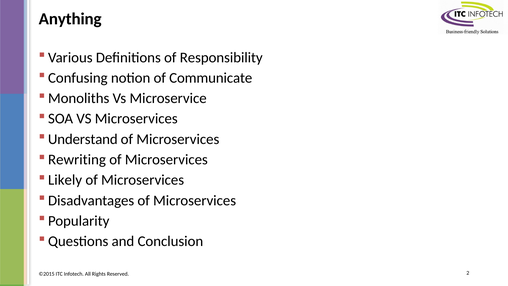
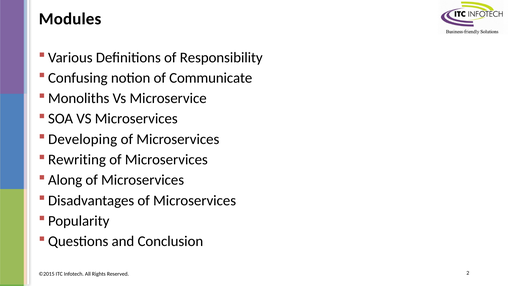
Anything: Anything -> Modules
Understand: Understand -> Developing
Likely: Likely -> Along
